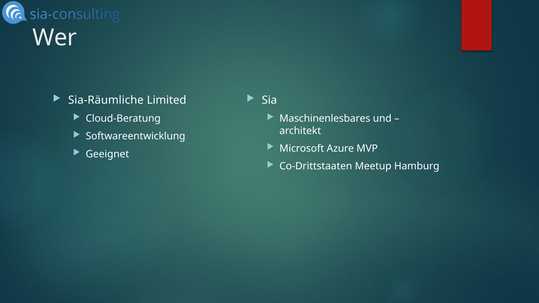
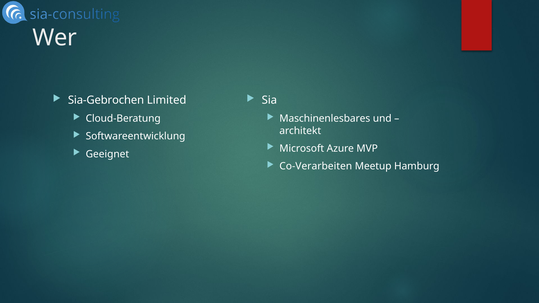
Sia-Räumliche: Sia-Räumliche -> Sia-Gebrochen
Co-Drittstaaten: Co-Drittstaaten -> Co-Verarbeiten
